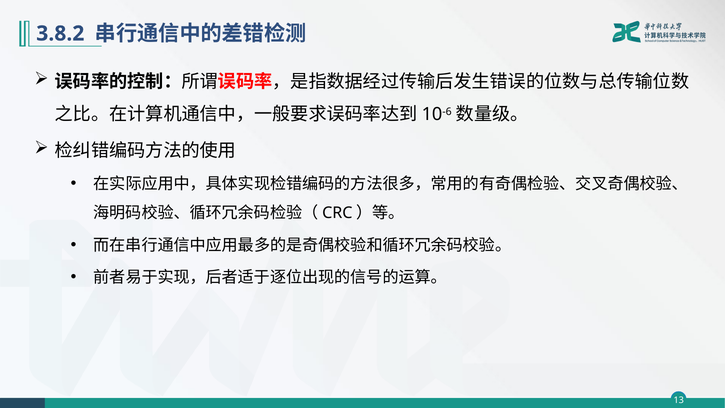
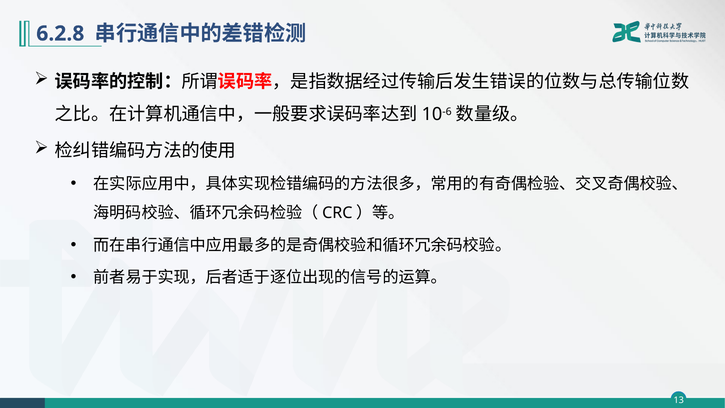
3.8.2: 3.8.2 -> 6.2.8
